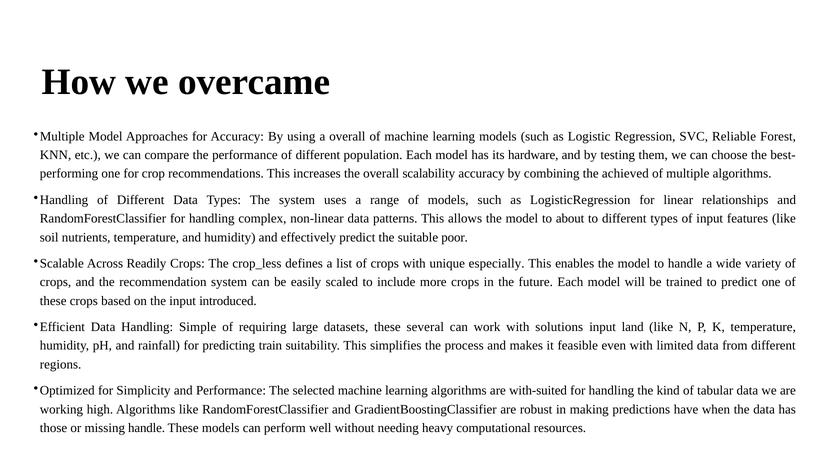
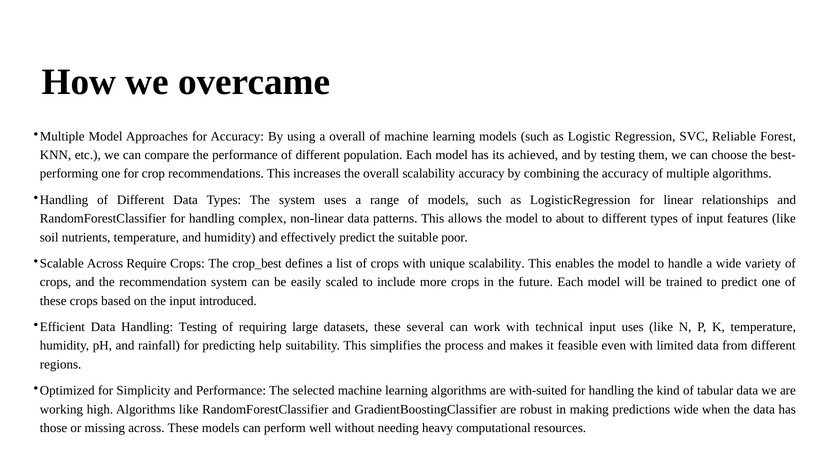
hardware: hardware -> achieved
the achieved: achieved -> accuracy
Readily: Readily -> Require
crop_less: crop_less -> crop_best
unique especially: especially -> scalability
Handling Simple: Simple -> Testing
solutions: solutions -> technical
input land: land -> uses
train: train -> help
predictions have: have -> wide
missing handle: handle -> across
